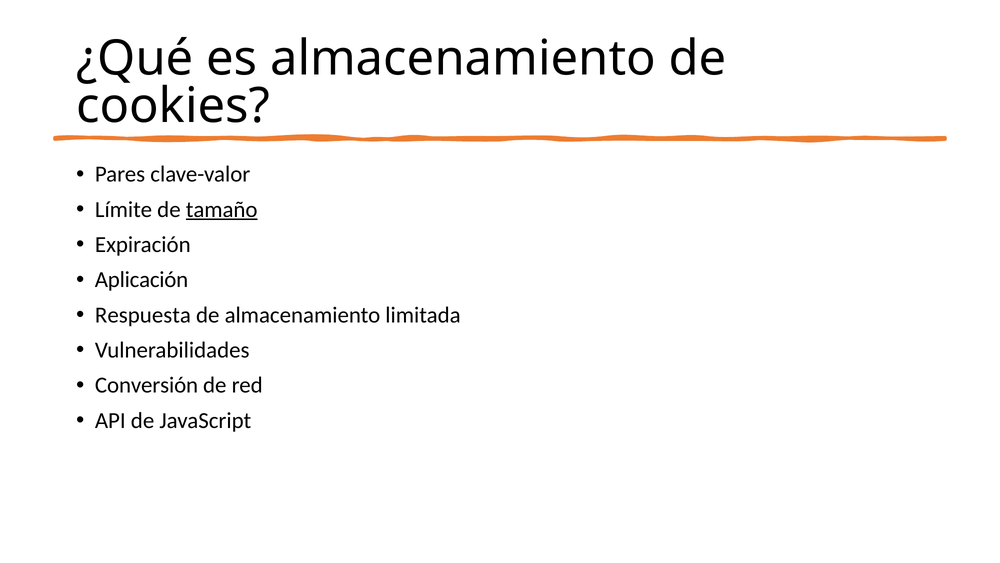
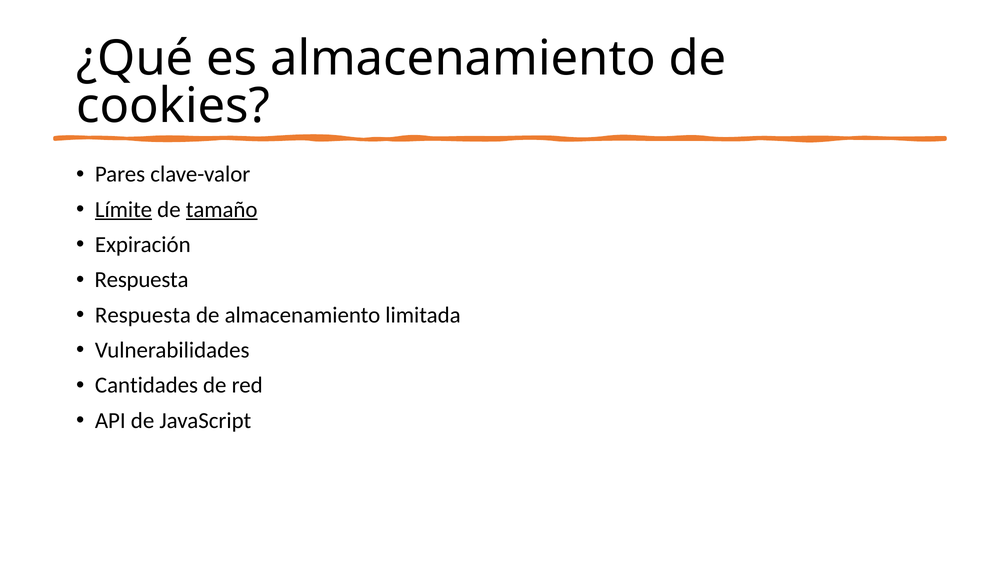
Límite underline: none -> present
Aplicación at (142, 280): Aplicación -> Respuesta
Conversión: Conversión -> Cantidades
